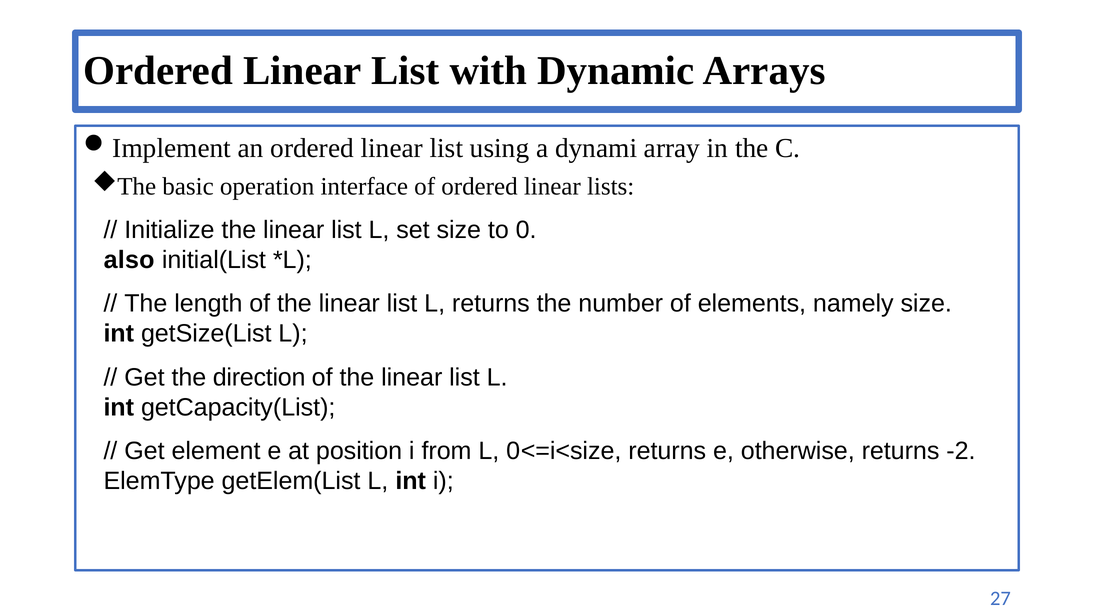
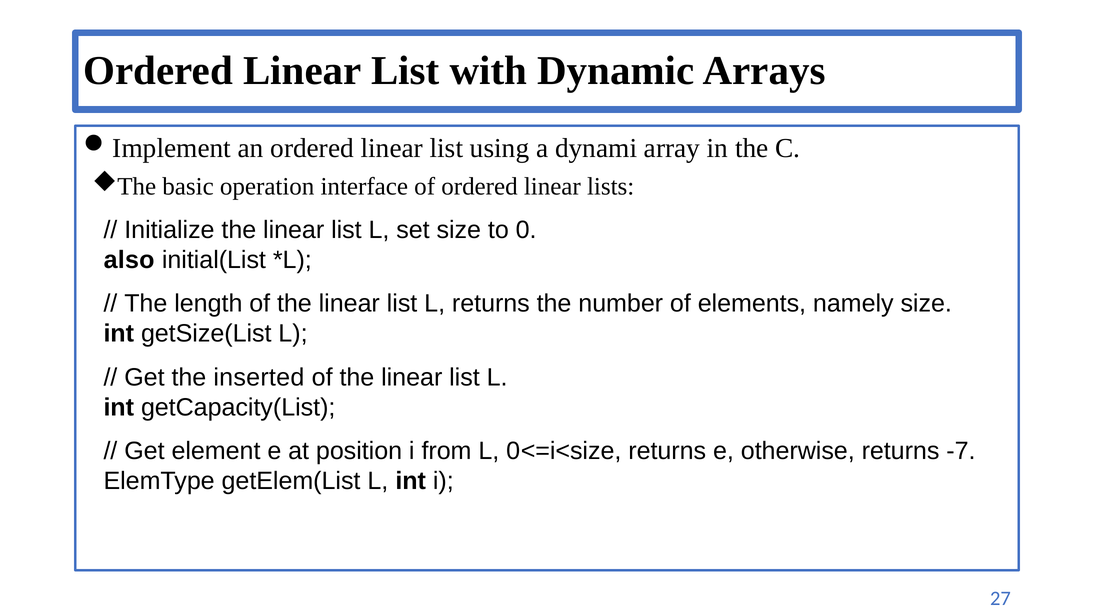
direction: direction -> inserted
-2: -2 -> -7
